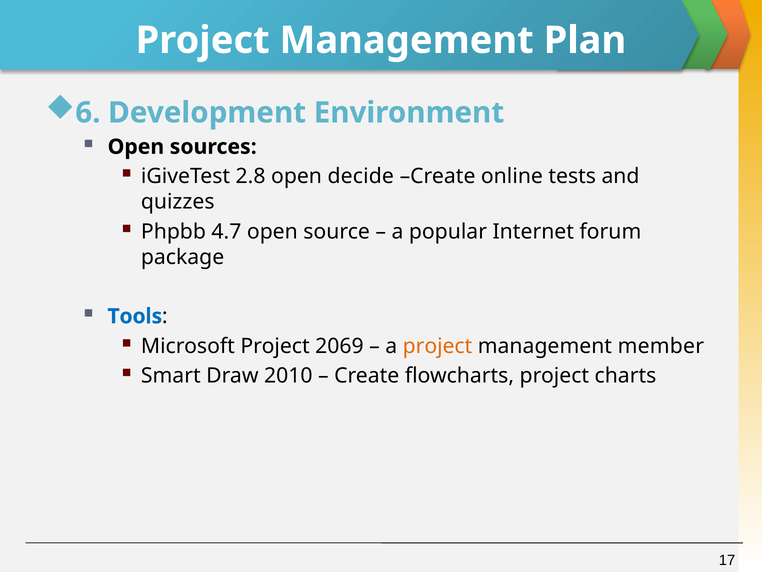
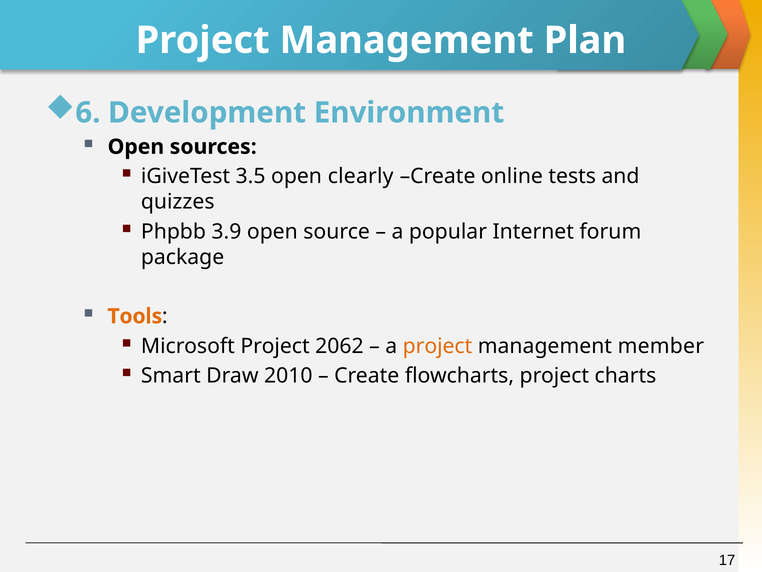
2.8: 2.8 -> 3.5
decide: decide -> clearly
4.7: 4.7 -> 3.9
Tools colour: blue -> orange
2069: 2069 -> 2062
